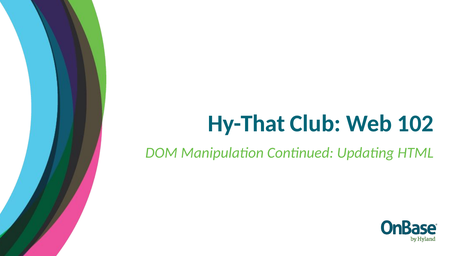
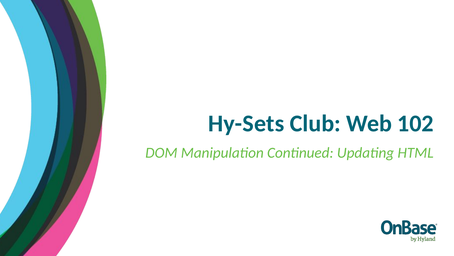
Hy-That: Hy-That -> Hy-Sets
